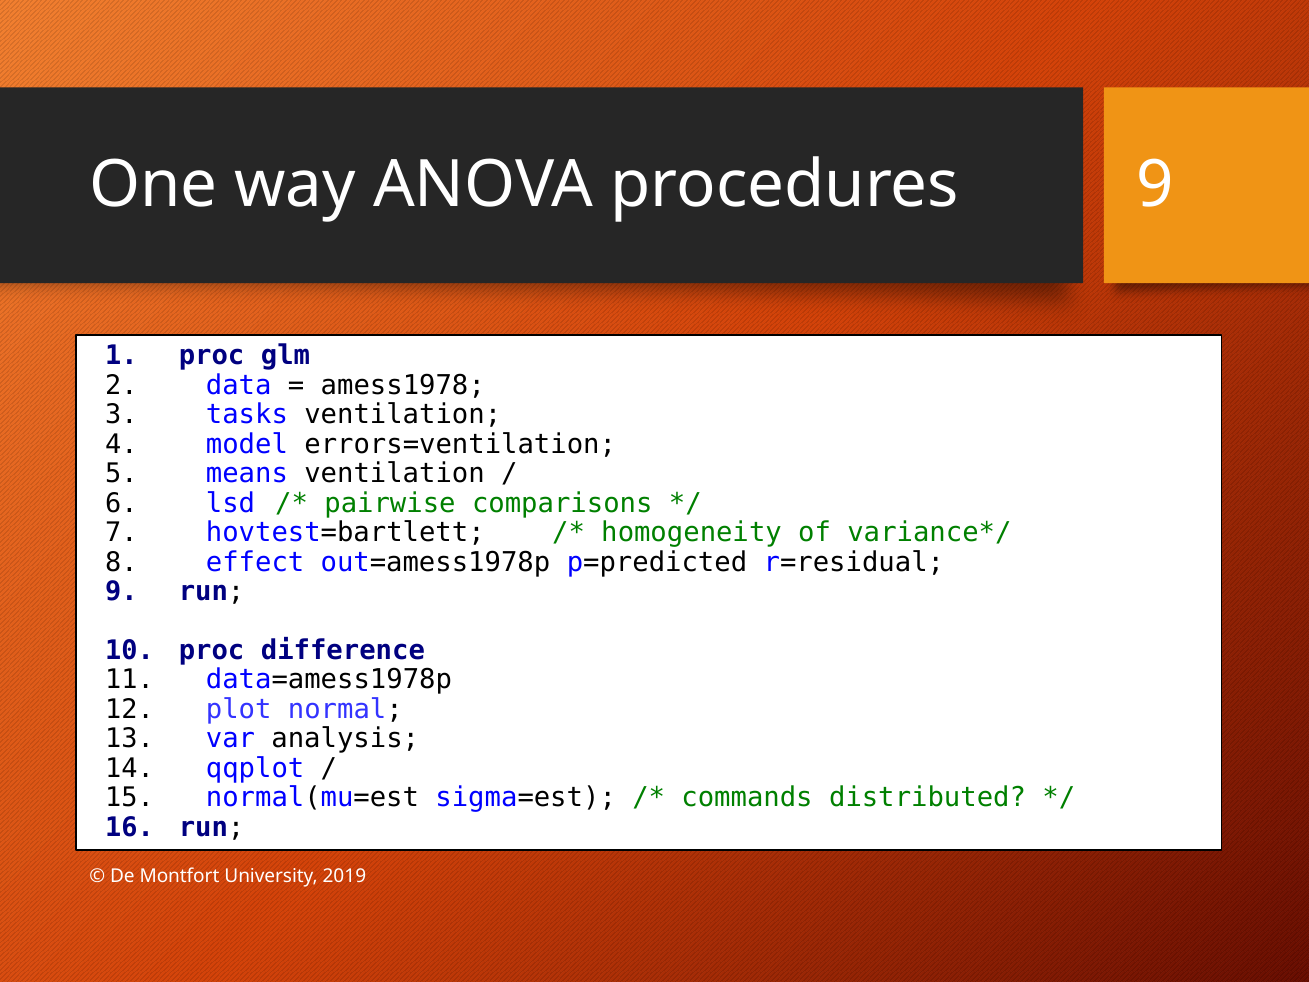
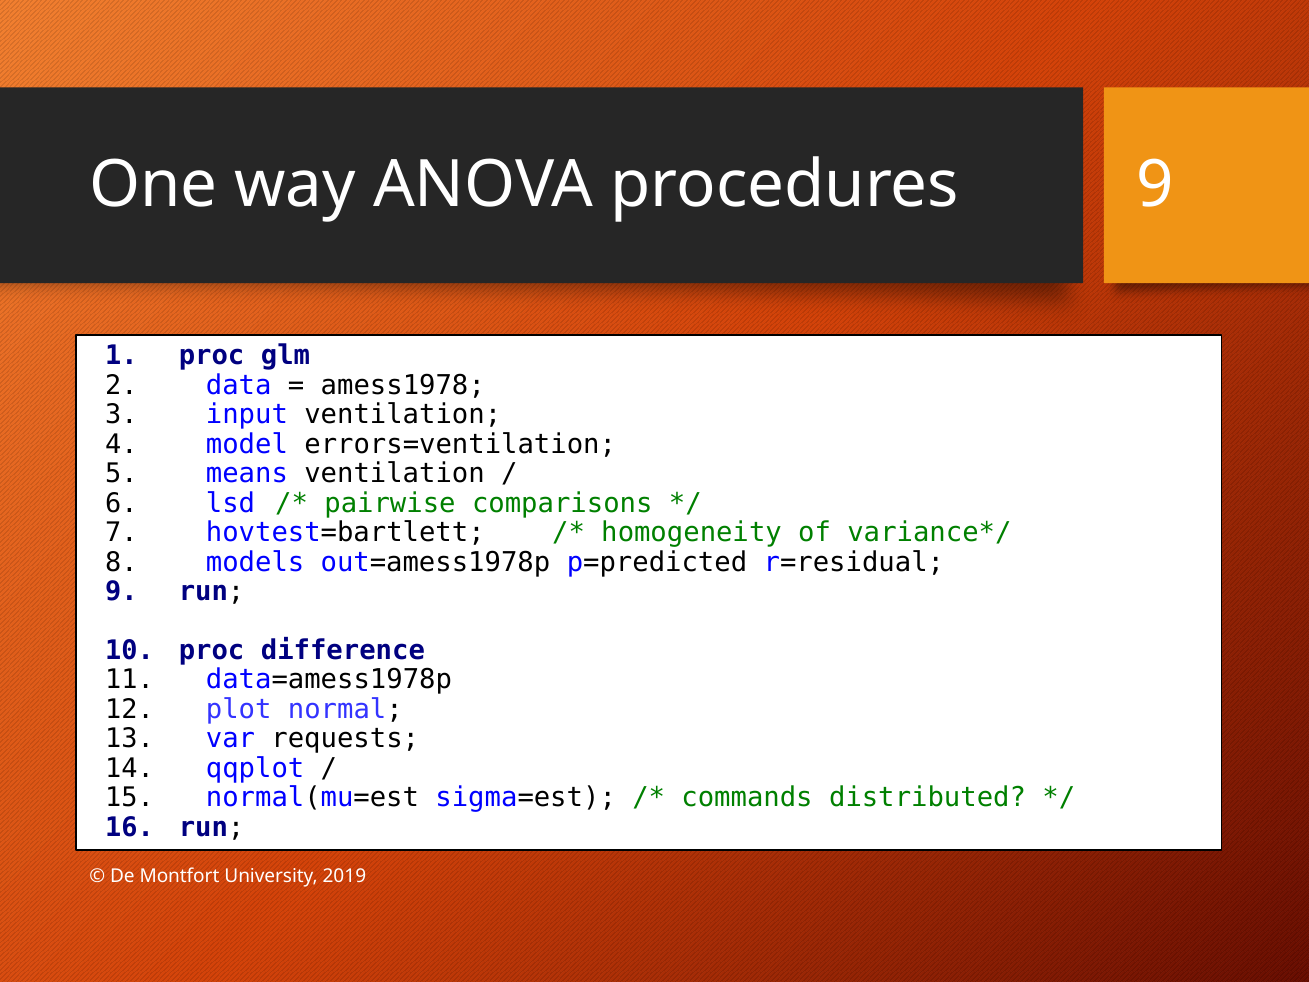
tasks: tasks -> input
effect: effect -> models
analysis: analysis -> requests
